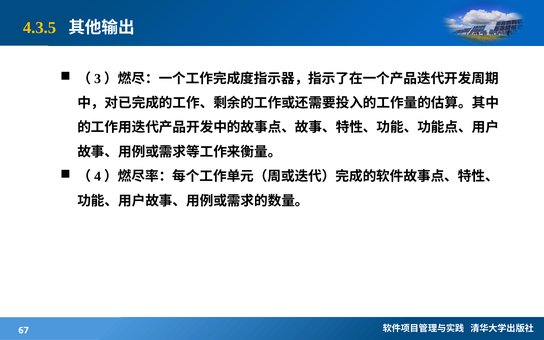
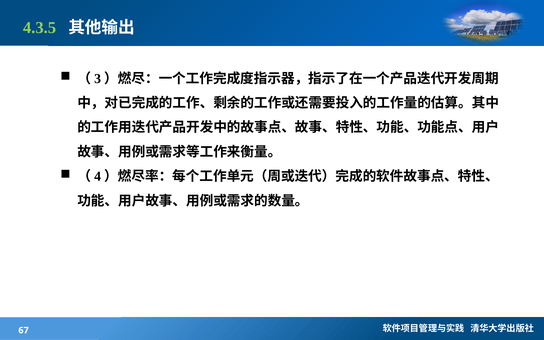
4.3.5 colour: yellow -> light green
